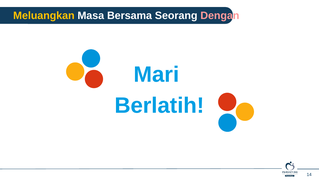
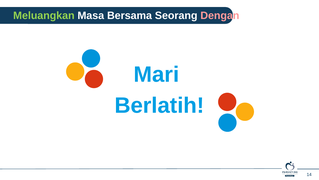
Meluangkan colour: yellow -> light green
